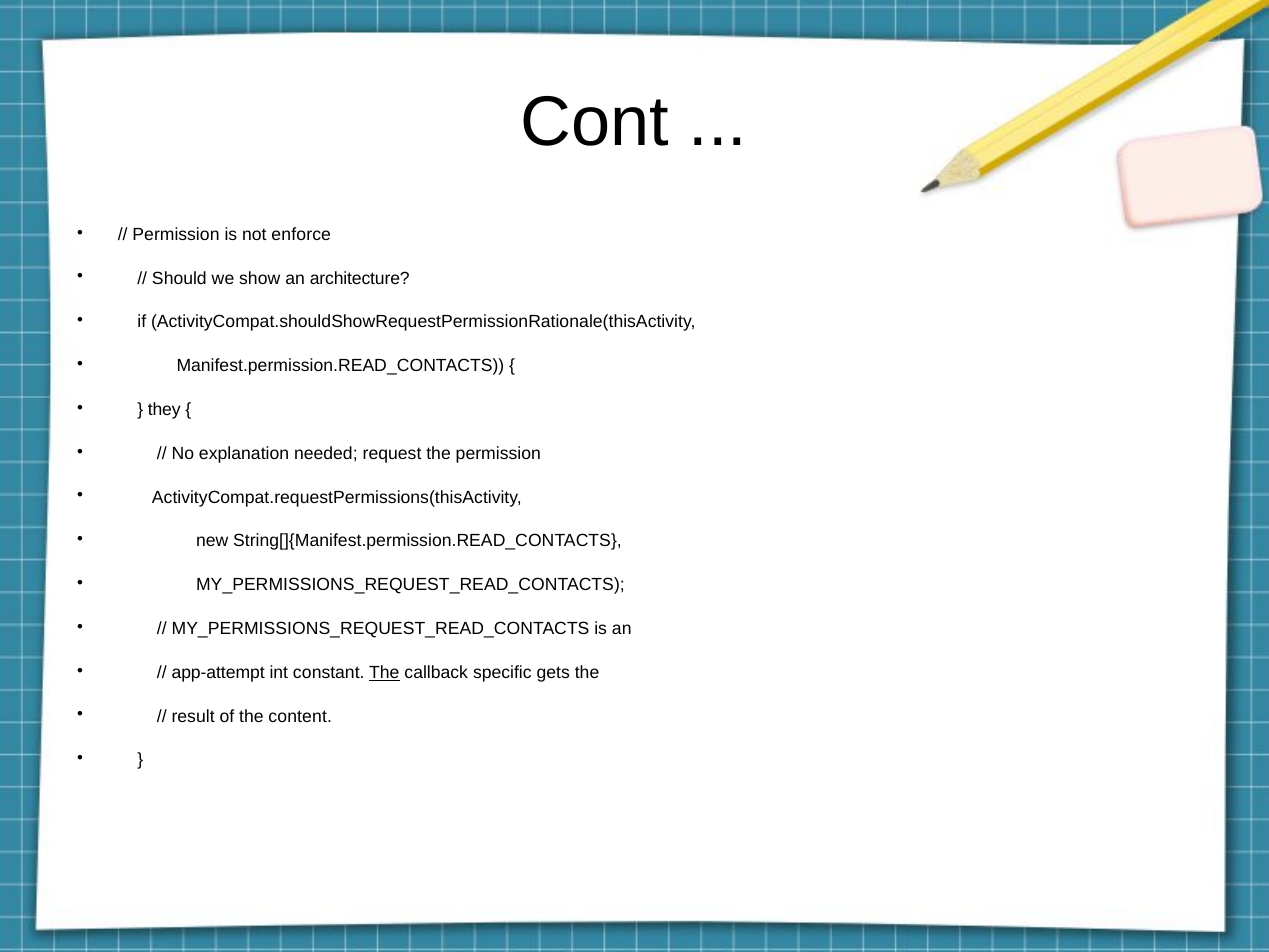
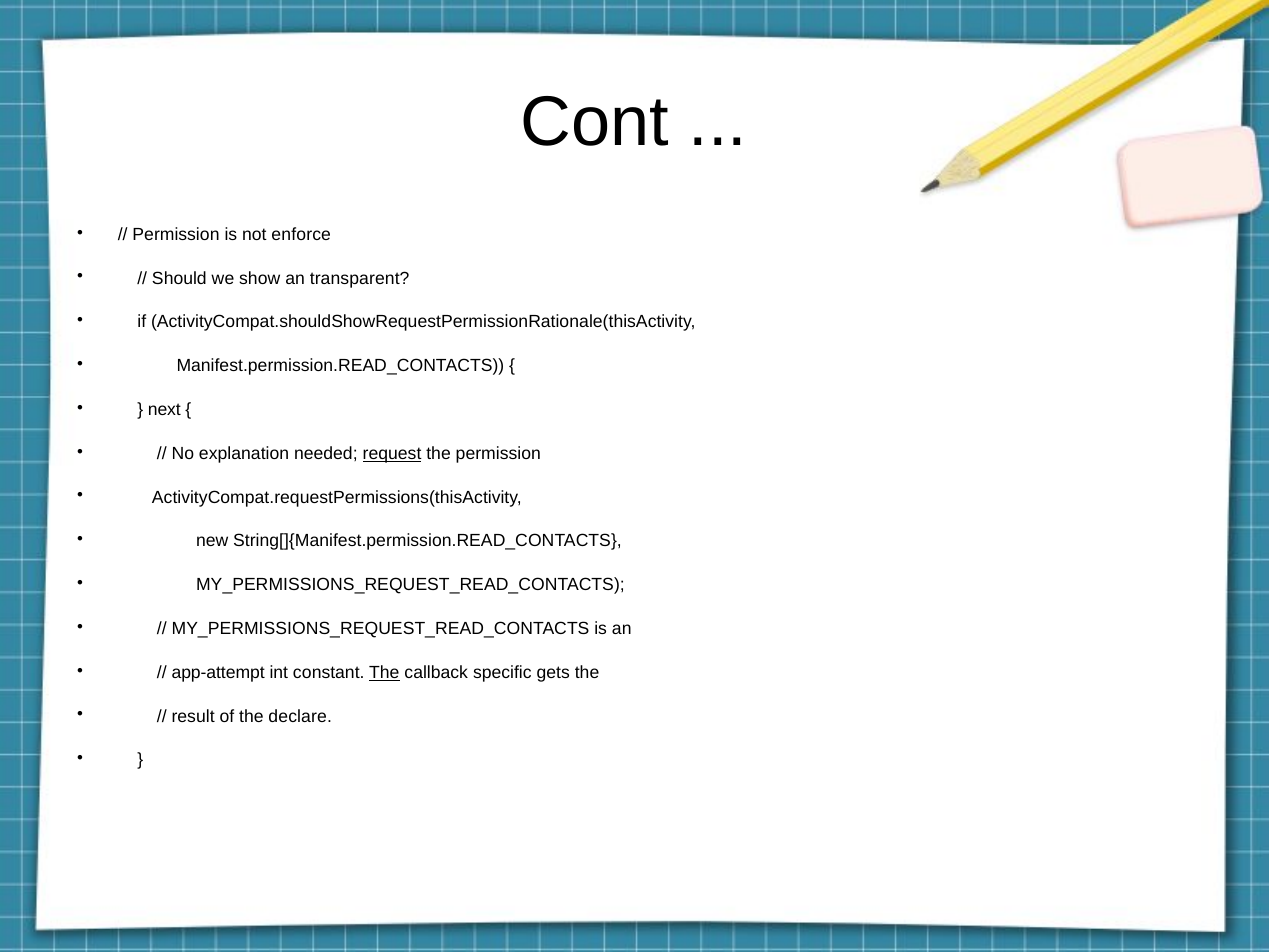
architecture: architecture -> transparent
they: they -> next
request underline: none -> present
content: content -> declare
